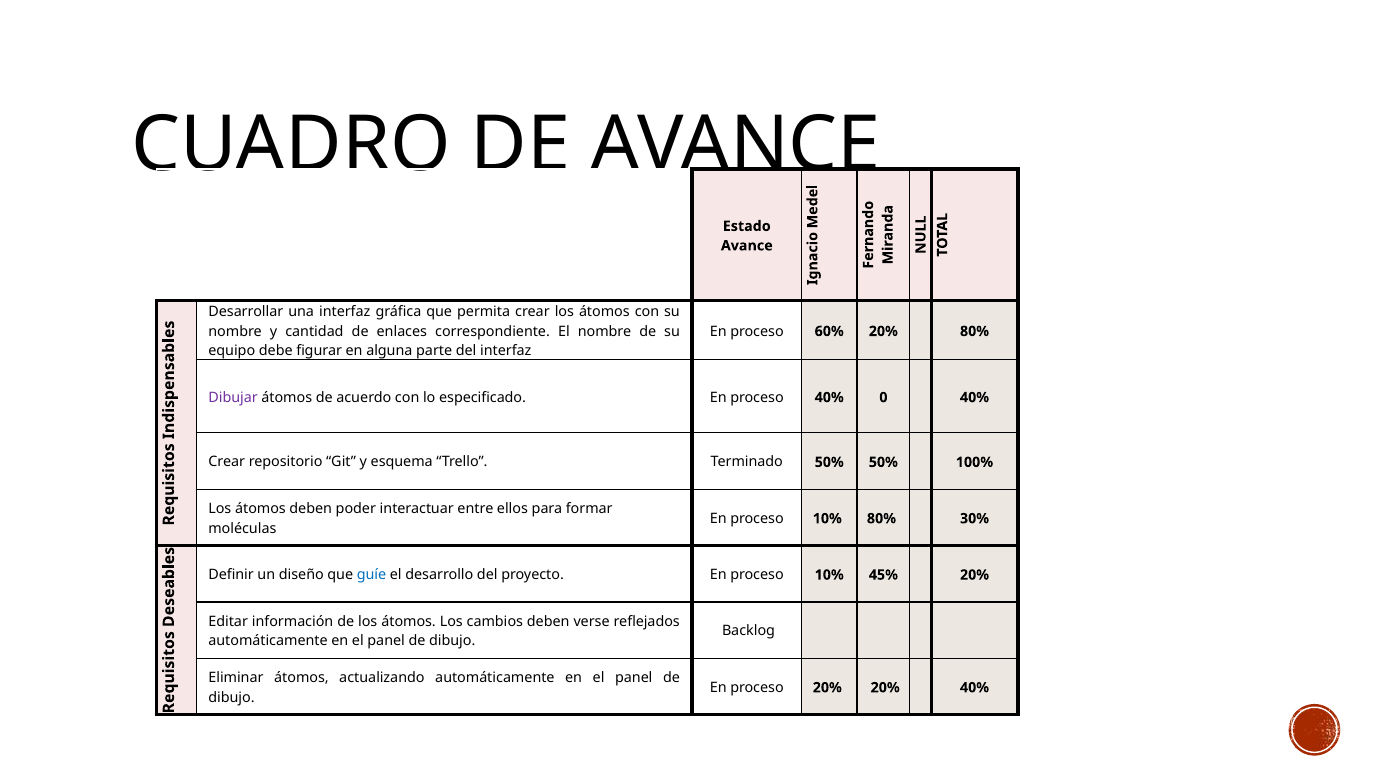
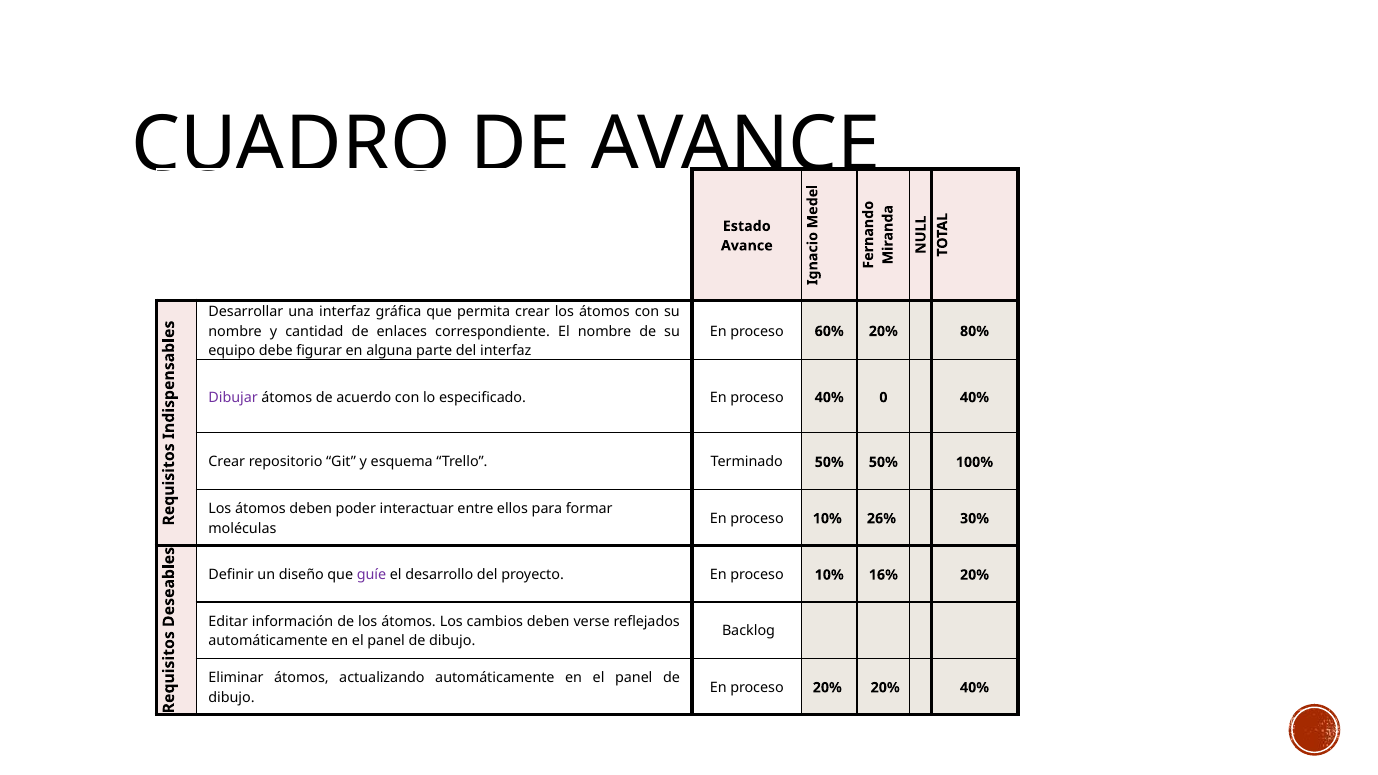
10% 80%: 80% -> 26%
guíe colour: blue -> purple
45%: 45% -> 16%
